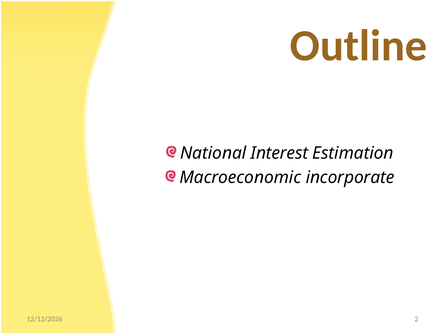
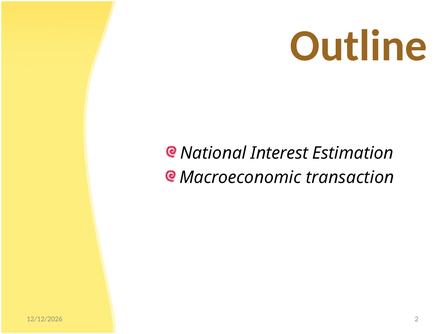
incorporate: incorporate -> transaction
